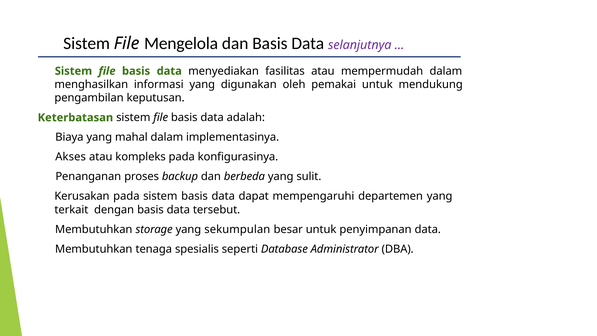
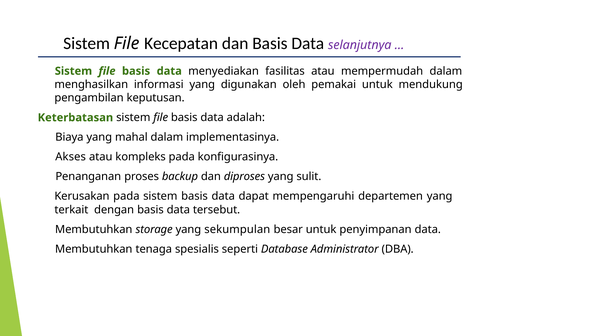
Mengelola: Mengelola -> Kecepatan
berbeda: berbeda -> diproses
